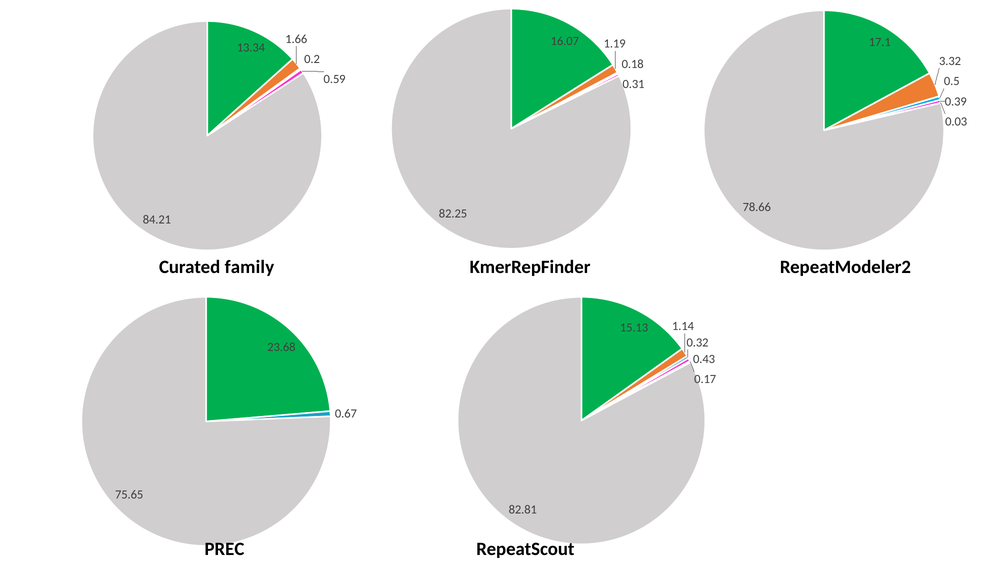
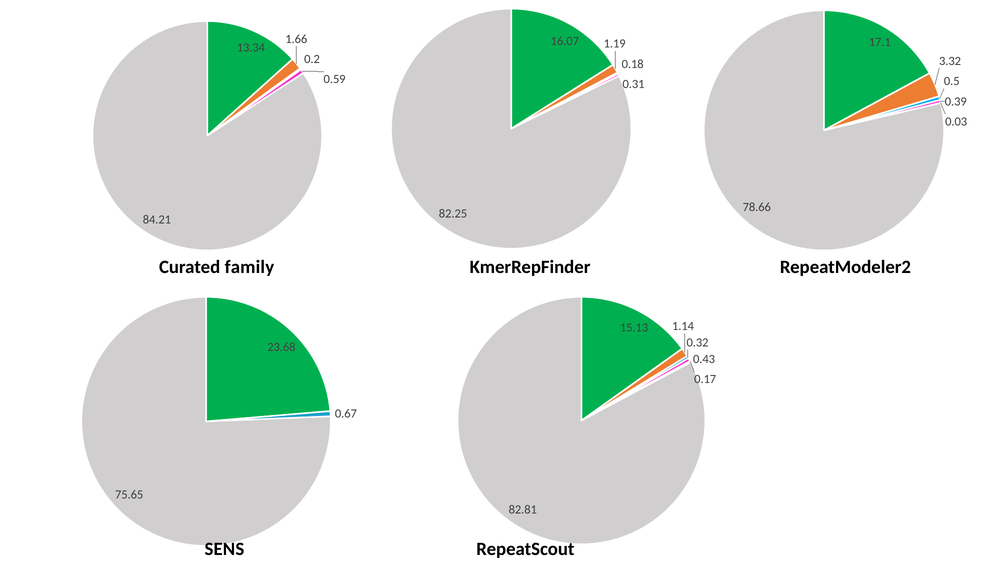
PREC: PREC -> SENS
